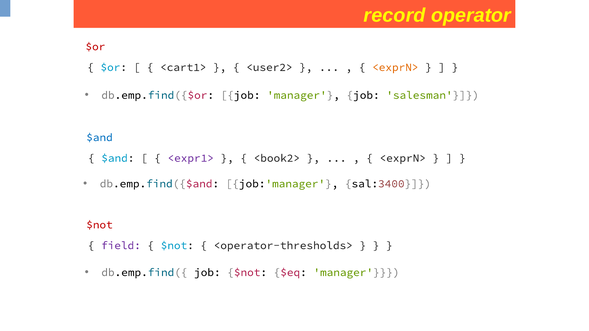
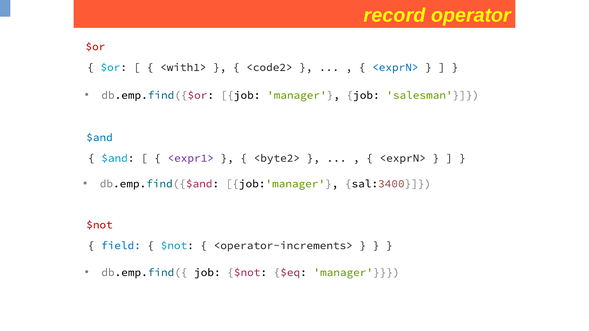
<cart1>: <cart1> -> <with1>
<user2>: <user2> -> <code2>
<exprN> at (395, 67) colour: orange -> blue
<book2>: <book2> -> <byte2>
field colour: purple -> blue
<operator-thresholds>: <operator-thresholds> -> <operator-increments>
